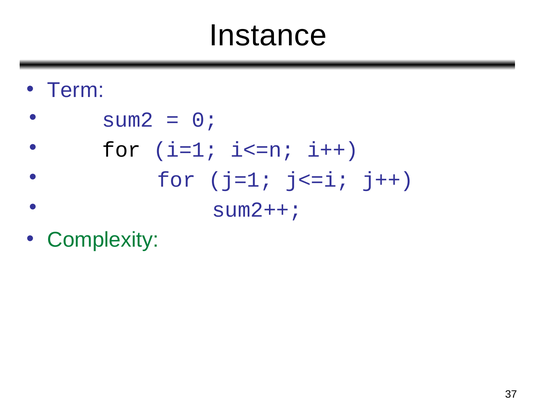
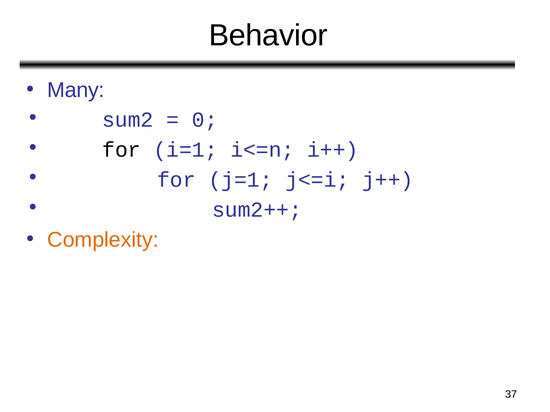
Instance: Instance -> Behavior
Term: Term -> Many
Complexity colour: green -> orange
